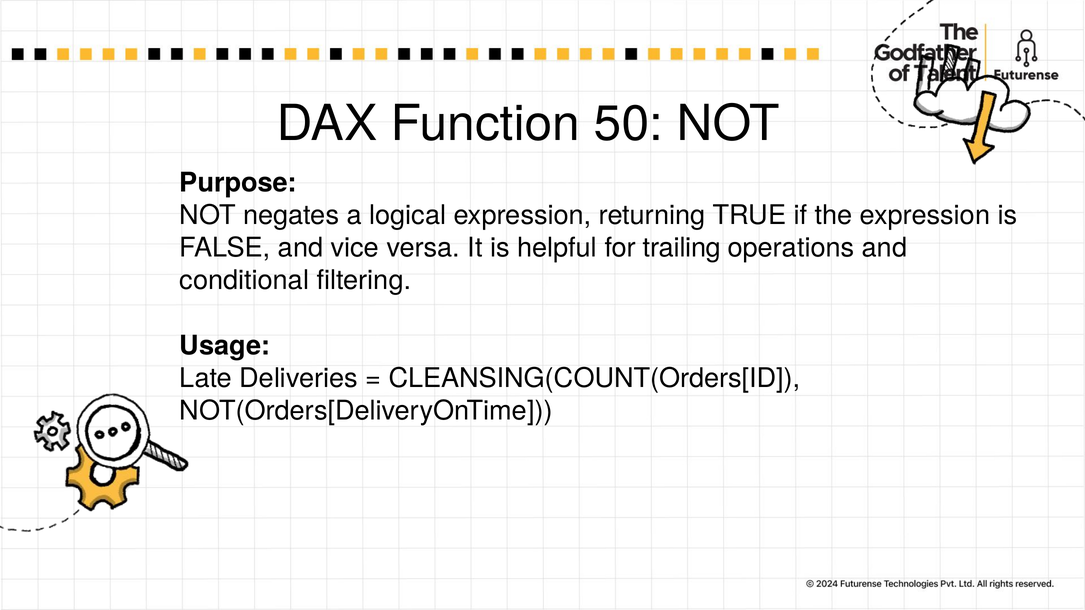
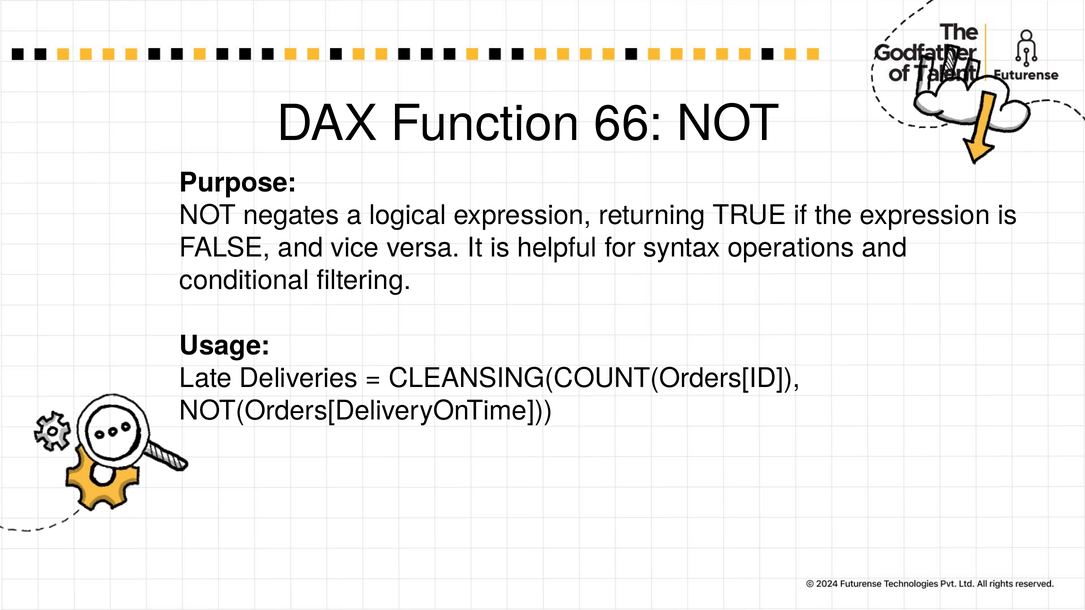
50: 50 -> 66
trailing: trailing -> syntax
